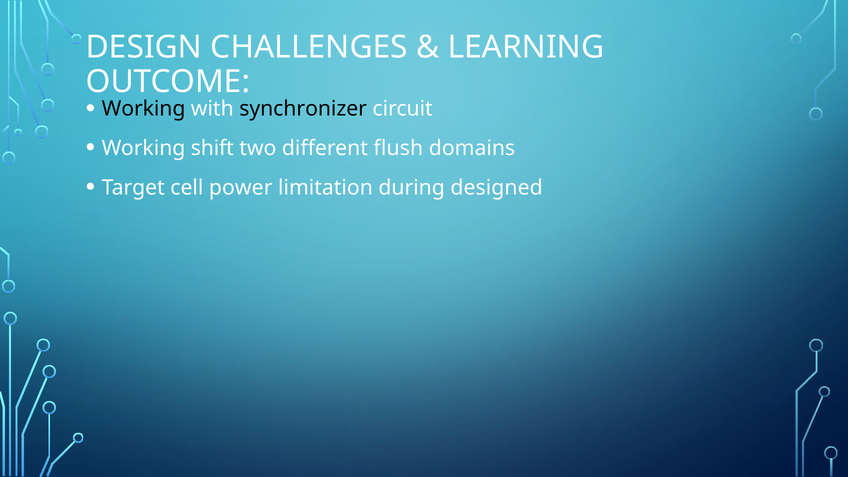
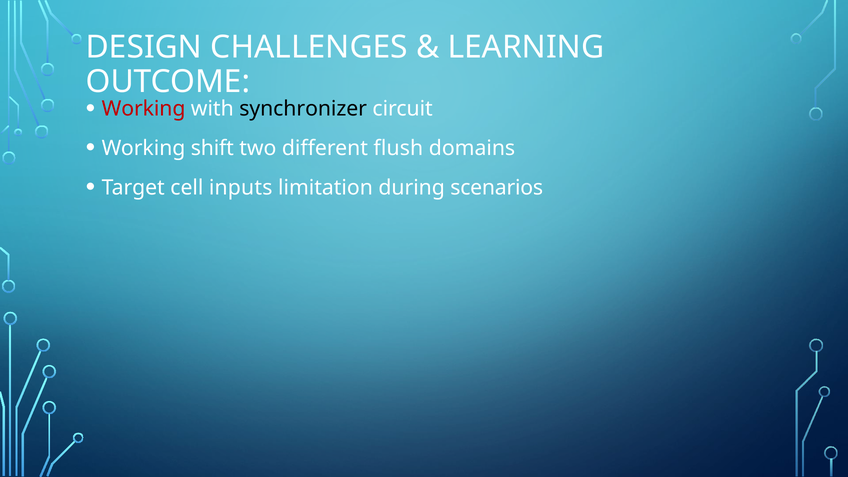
Working at (144, 109) colour: black -> red
power: power -> inputs
designed: designed -> scenarios
